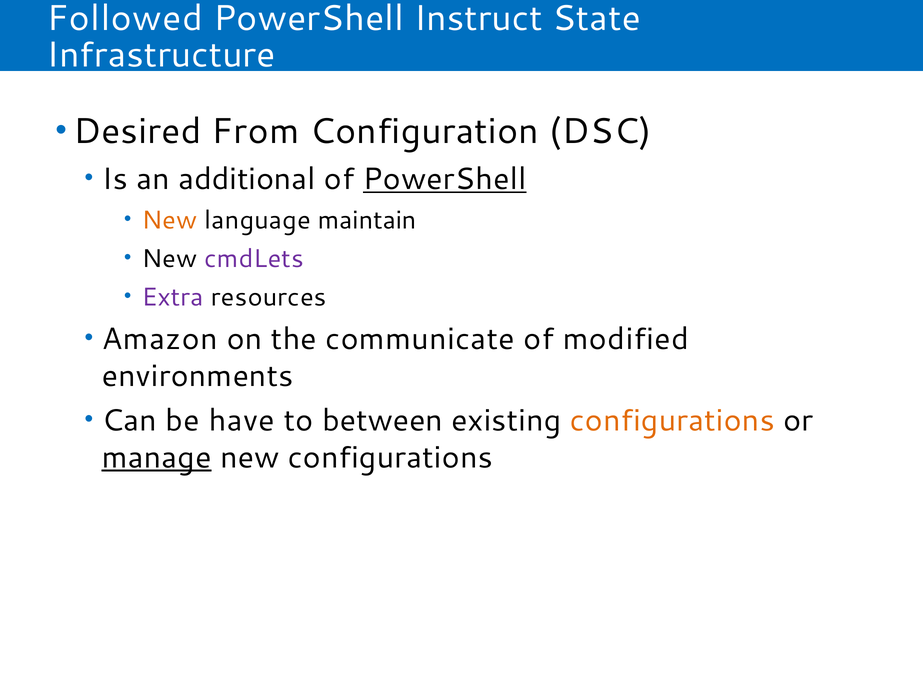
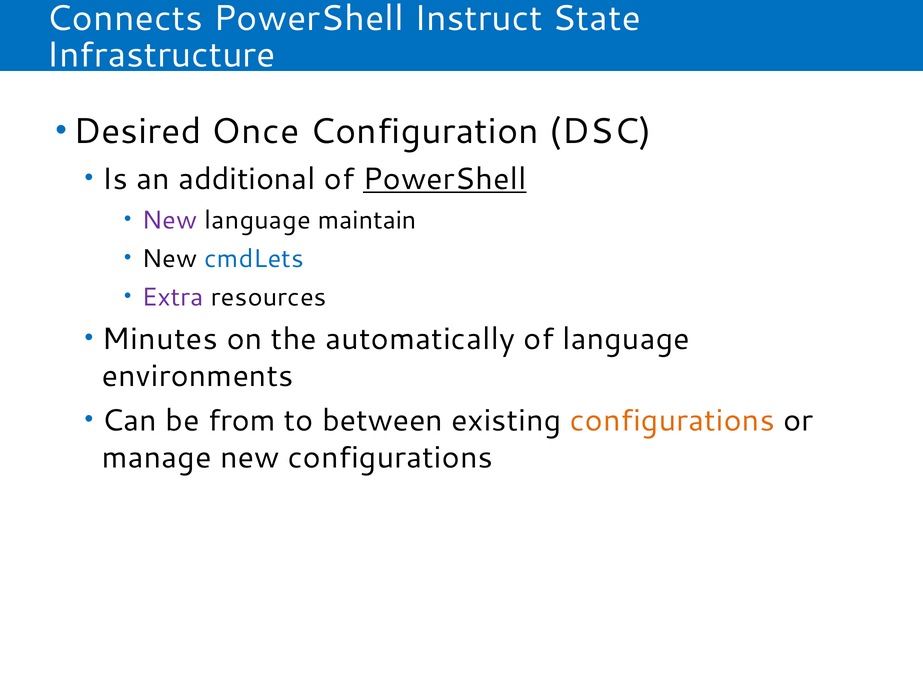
Followed: Followed -> Connects
From: From -> Once
New at (169, 220) colour: orange -> purple
cmdLets colour: purple -> blue
Amazon: Amazon -> Minutes
communicate: communicate -> automatically
of modified: modified -> language
have: have -> from
manage underline: present -> none
